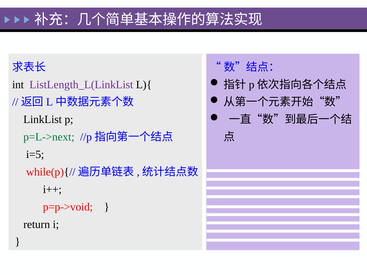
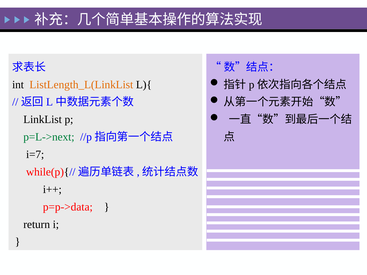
ListLength_L(LinkList colour: purple -> orange
i=5: i=5 -> i=7
p=p->void: p=p->void -> p=p->data
